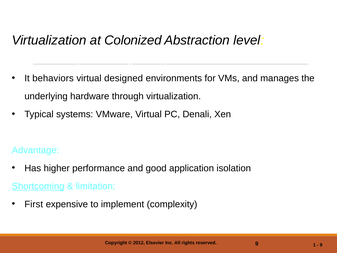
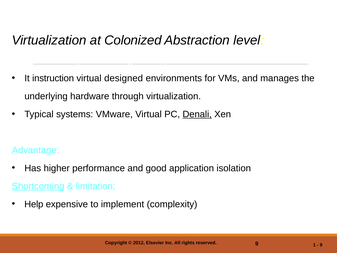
behaviors: behaviors -> instruction
Denali underline: none -> present
First: First -> Help
